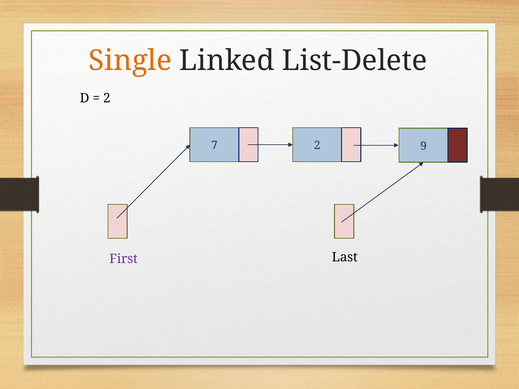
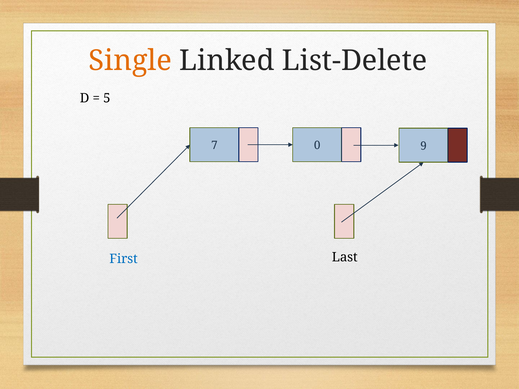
2 at (107, 98): 2 -> 5
7 2: 2 -> 0
First colour: purple -> blue
